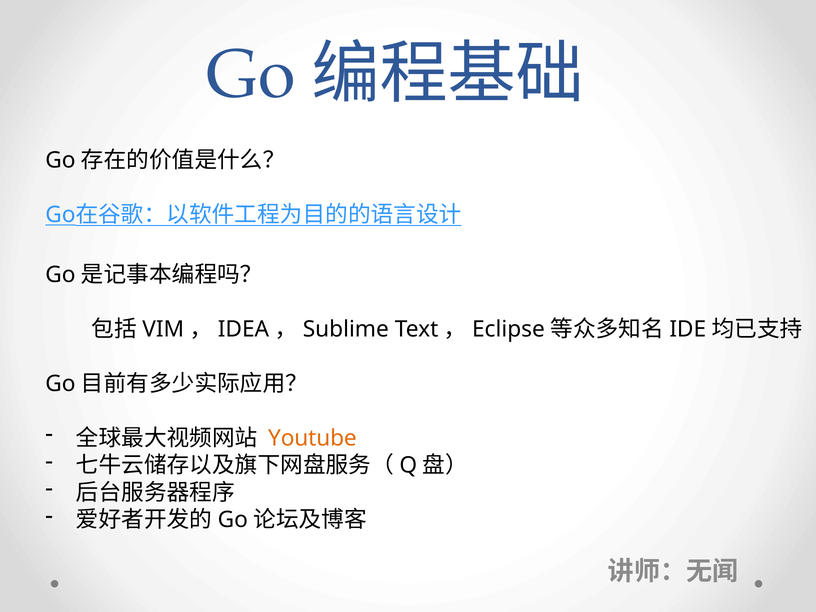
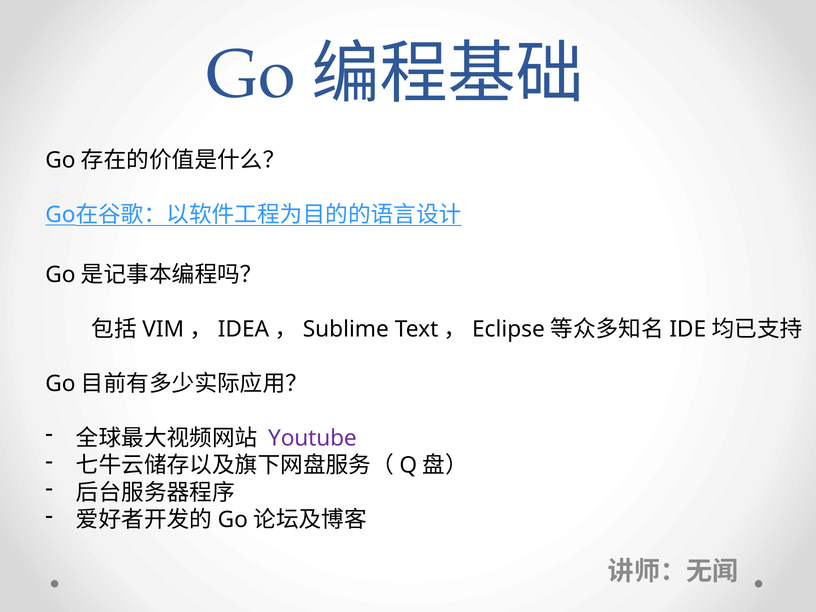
Youtube colour: orange -> purple
